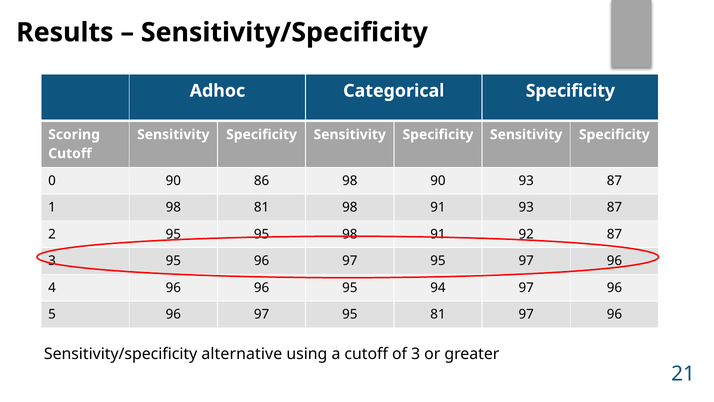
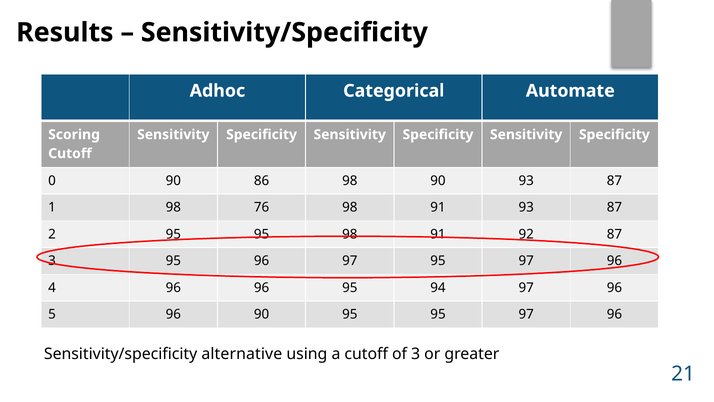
Categorical Specificity: Specificity -> Automate
98 81: 81 -> 76
5 96 97: 97 -> 90
81 at (438, 314): 81 -> 95
